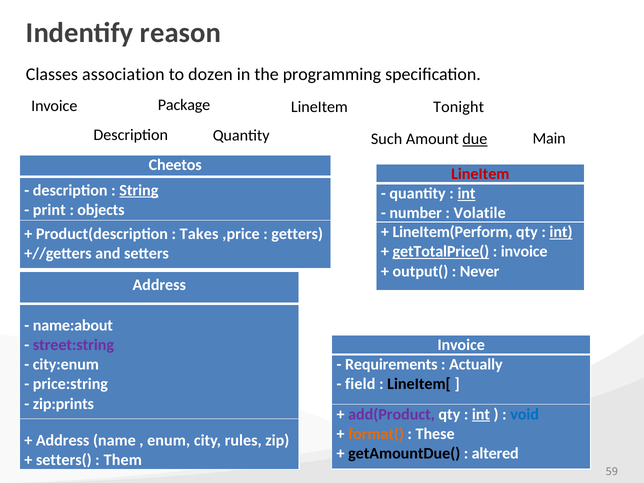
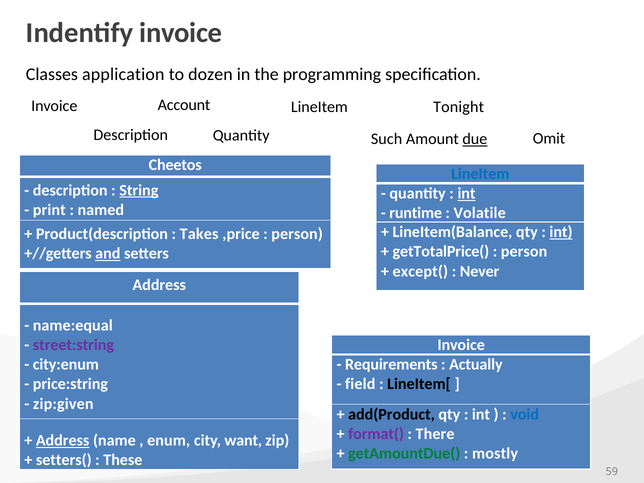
Indentify reason: reason -> invoice
association: association -> application
Package: Package -> Account
Main: Main -> Omit
LineItem at (480, 174) colour: red -> blue
objects: objects -> named
number: number -> runtime
LineItem(Perform: LineItem(Perform -> LineItem(Balance
getters at (297, 234): getters -> person
getTotalPrice( underline: present -> none
invoice at (524, 252): invoice -> person
and underline: none -> present
output(: output( -> except(
name:about: name:about -> name:equal
zip:prints: zip:prints -> zip:given
add(Product colour: purple -> black
int at (481, 414) underline: present -> none
format( colour: orange -> purple
These: These -> There
Address at (63, 440) underline: none -> present
rules: rules -> want
getAmountDue( colour: black -> green
altered: altered -> mostly
Them: Them -> These
